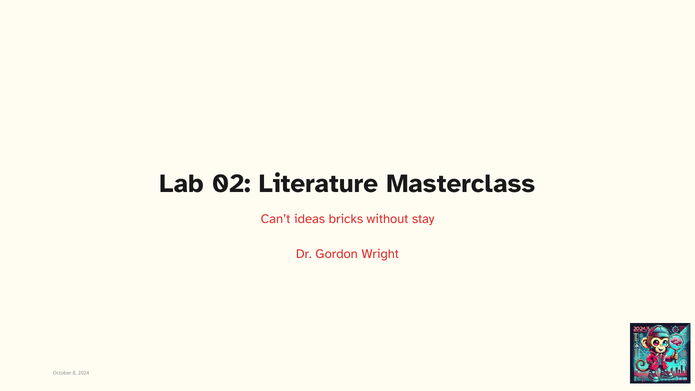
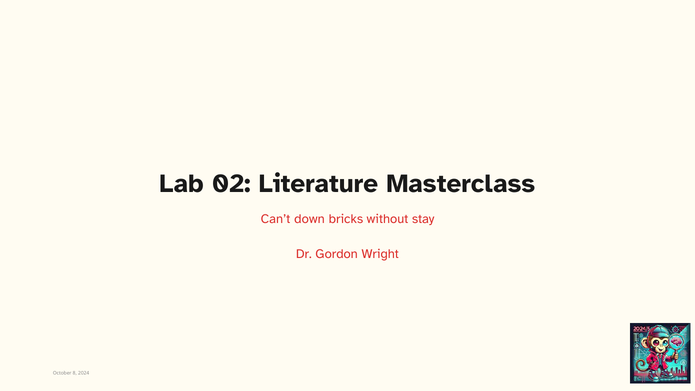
ideas: ideas -> down
